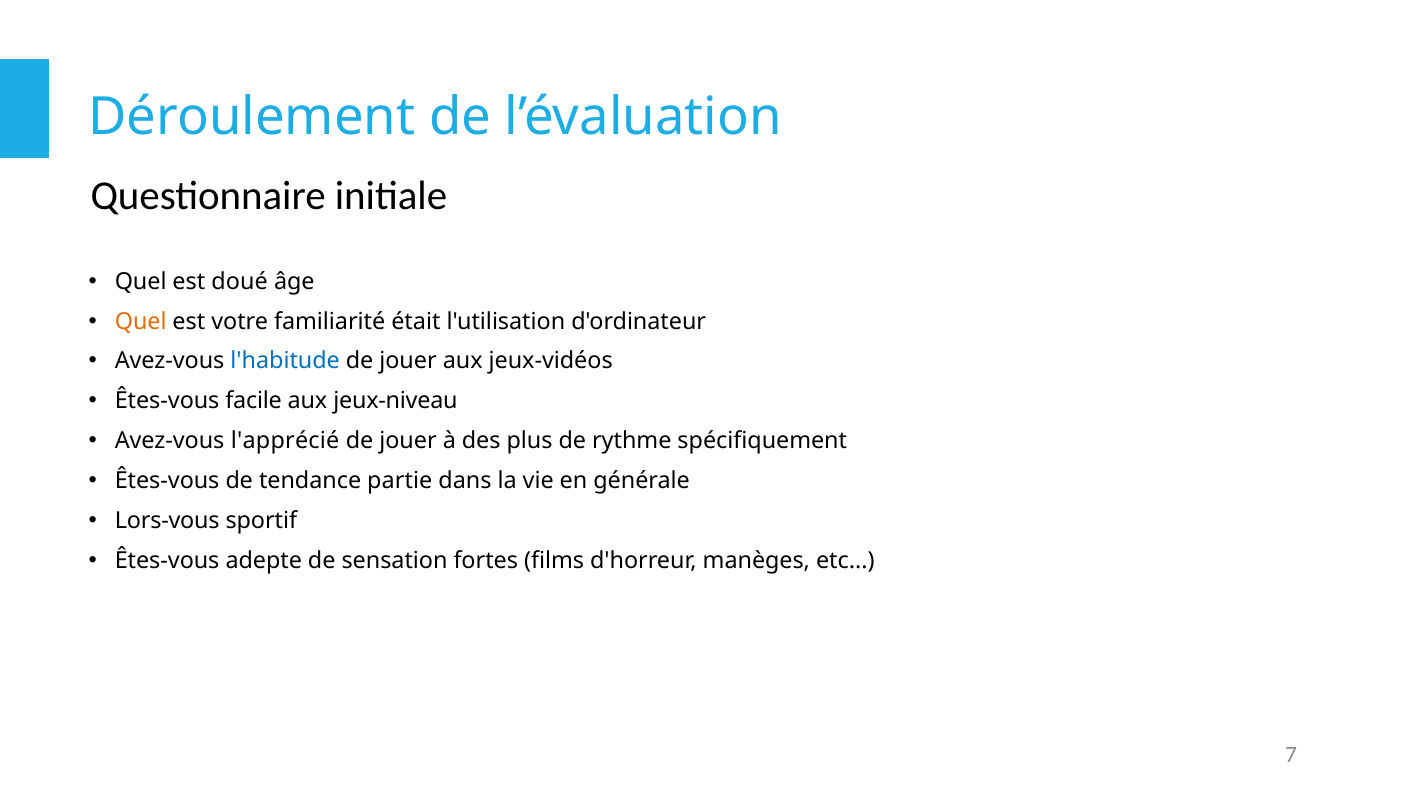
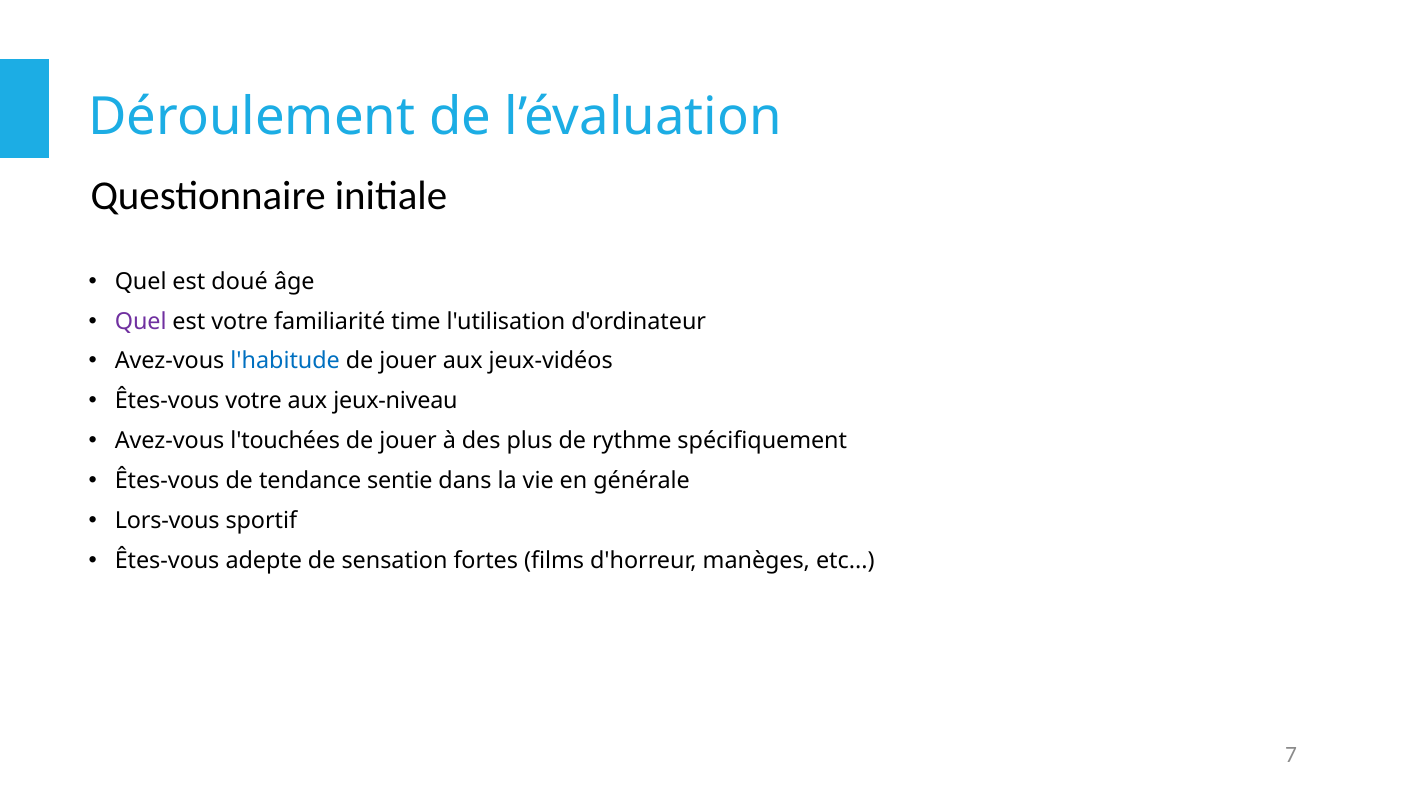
Quel at (141, 321) colour: orange -> purple
était: était -> time
Êtes-vous facile: facile -> votre
l'apprécié: l'apprécié -> l'touchées
partie: partie -> sentie
